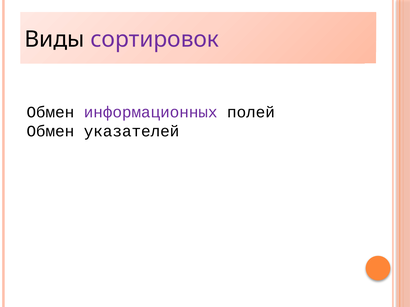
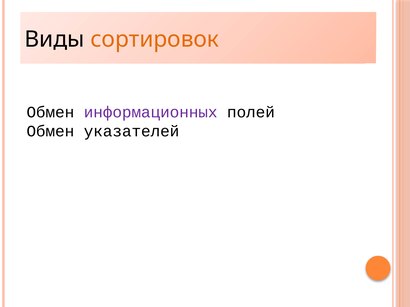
сортировок colour: purple -> orange
